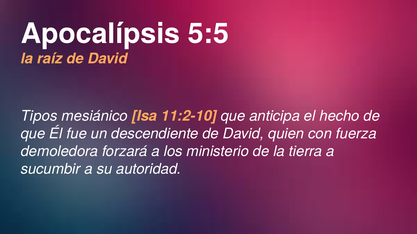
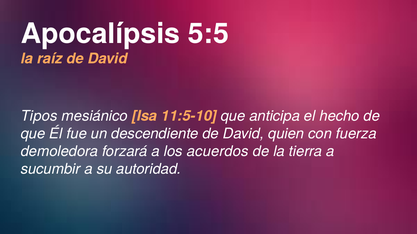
11:2-10: 11:2-10 -> 11:5-10
ministerio: ministerio -> acuerdos
